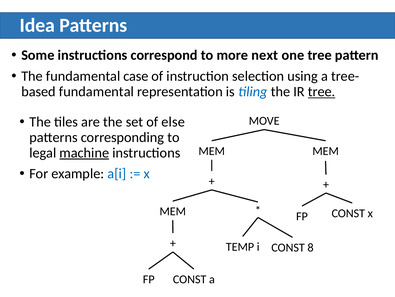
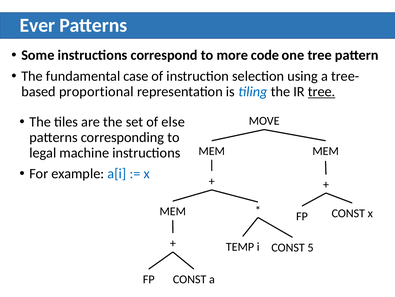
Idea: Idea -> Ever
next: next -> code
fundamental at (96, 91): fundamental -> proportional
machine underline: present -> none
8: 8 -> 5
